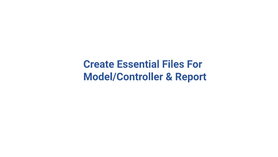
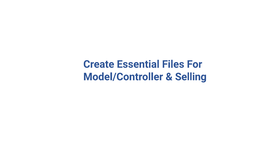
Report: Report -> Selling
